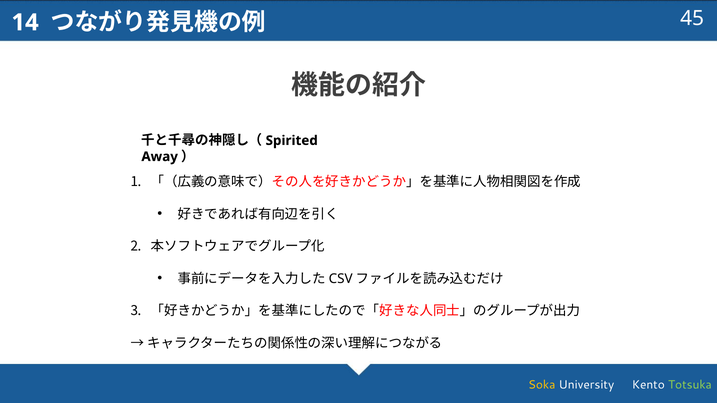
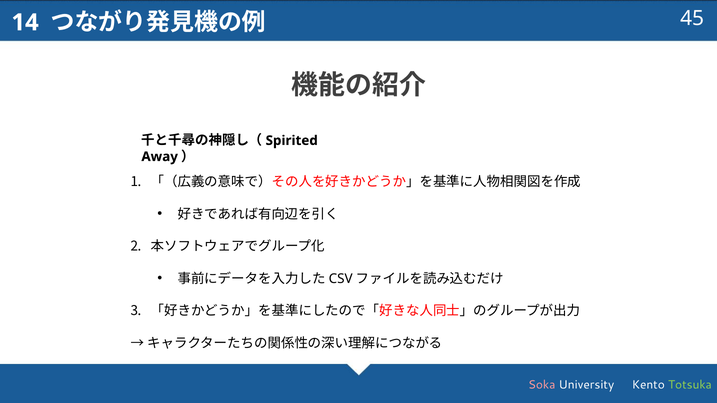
Soka colour: yellow -> pink
